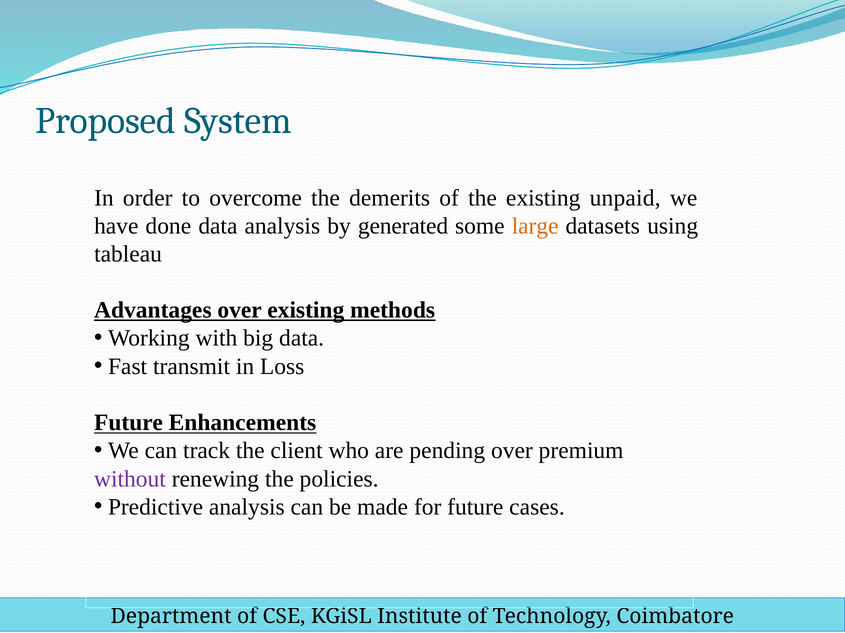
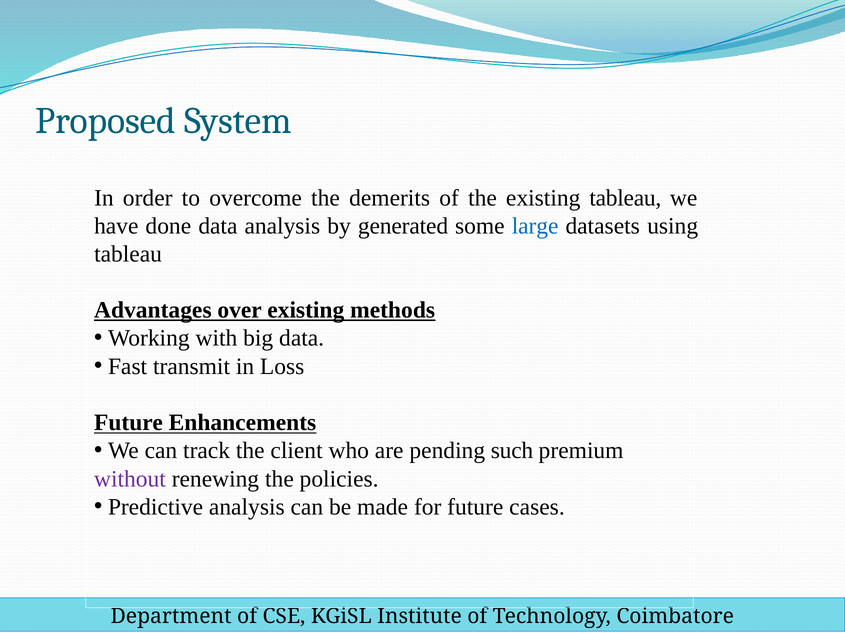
existing unpaid: unpaid -> tableau
large colour: orange -> blue
pending over: over -> such
